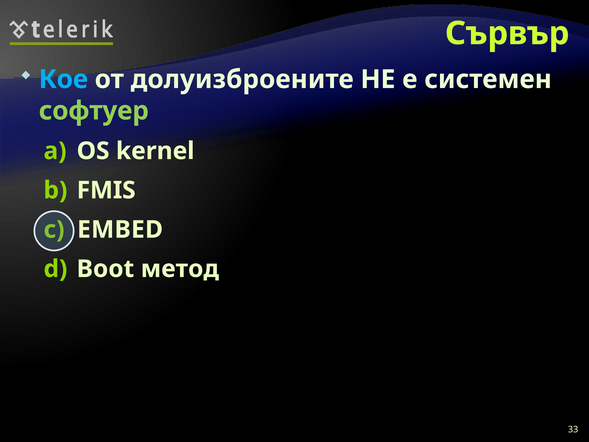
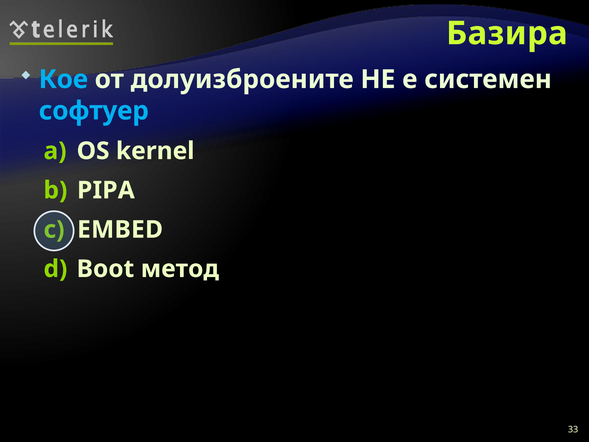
Сървър: Сървър -> Базира
софтуер colour: light green -> light blue
FMIS: FMIS -> PIPA
